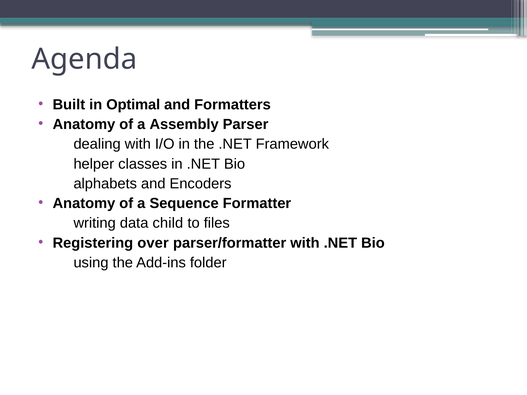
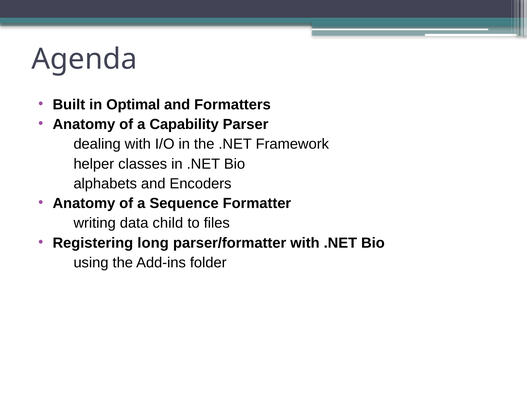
Assembly: Assembly -> Capability
over: over -> long
